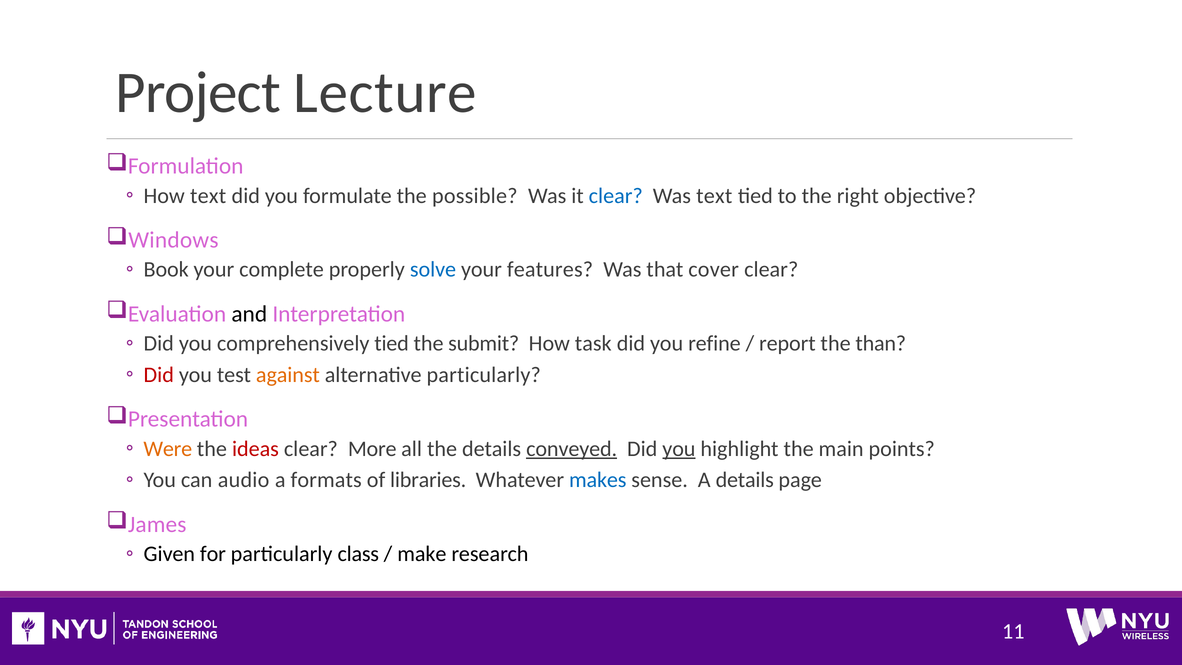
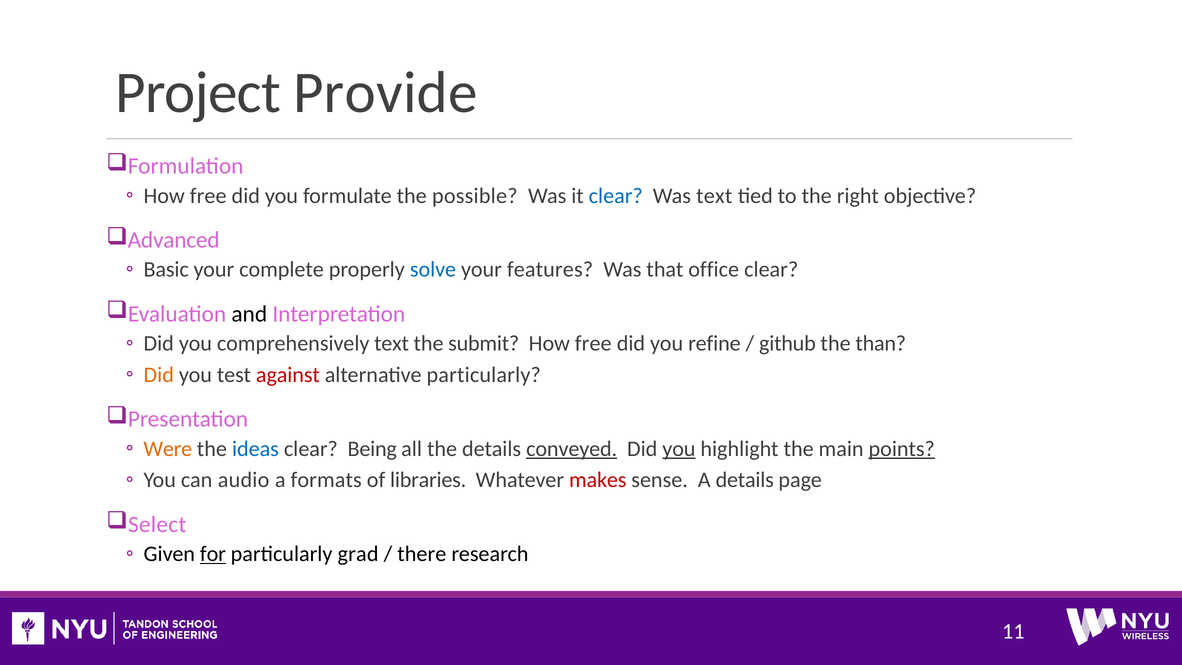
Lecture: Lecture -> Provide
text at (208, 196): text -> free
Windows: Windows -> Advanced
Book: Book -> Basic
cover: cover -> office
comprehensively tied: tied -> text
task at (593, 343): task -> free
report: report -> github
Did at (159, 375) colour: red -> orange
against colour: orange -> red
ideas colour: red -> blue
More: More -> Being
points underline: none -> present
makes colour: blue -> red
James: James -> Select
for underline: none -> present
class: class -> grad
make: make -> there
